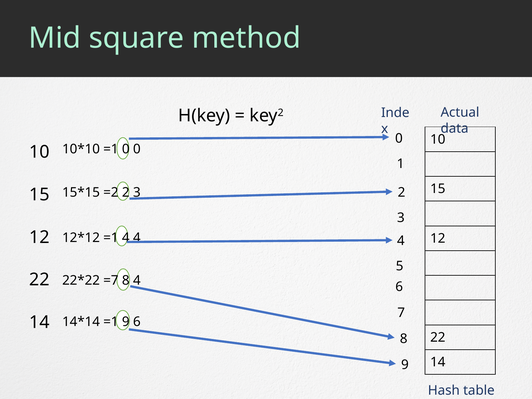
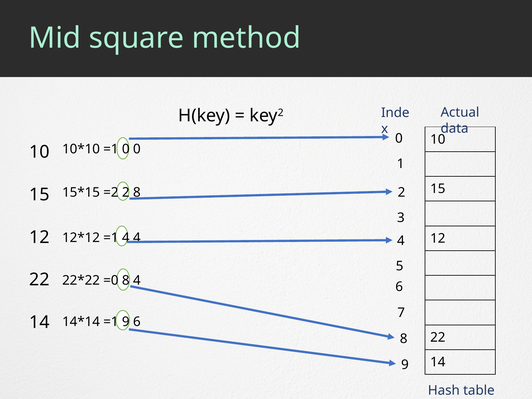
2 3: 3 -> 8
=7: =7 -> =0
